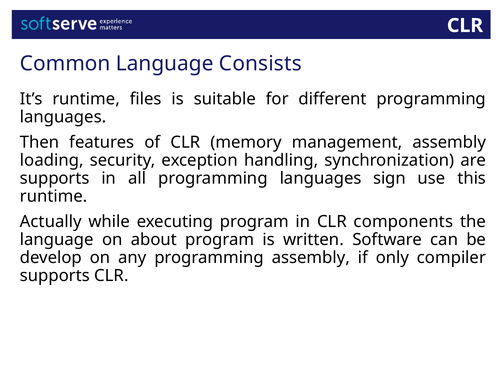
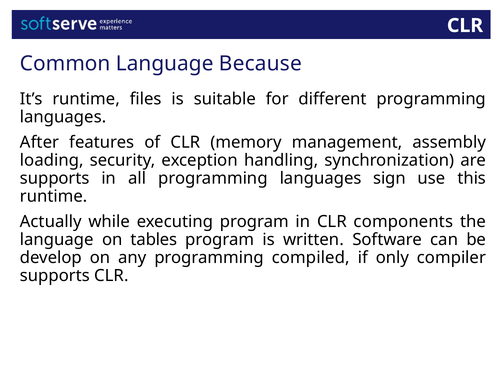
Consists: Consists -> Because
Then: Then -> After
about: about -> tables
programming assembly: assembly -> compiled
